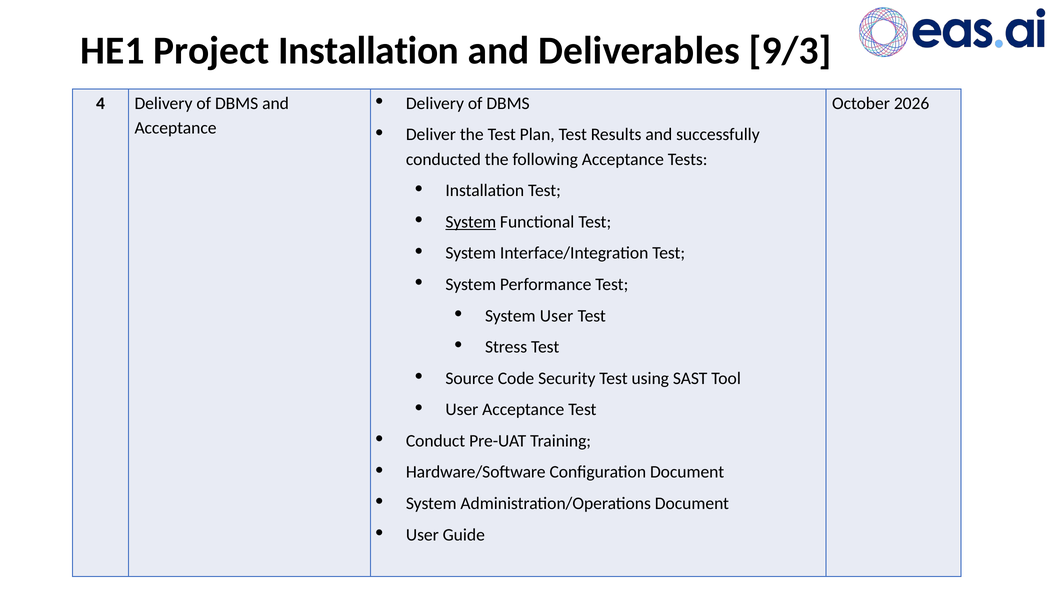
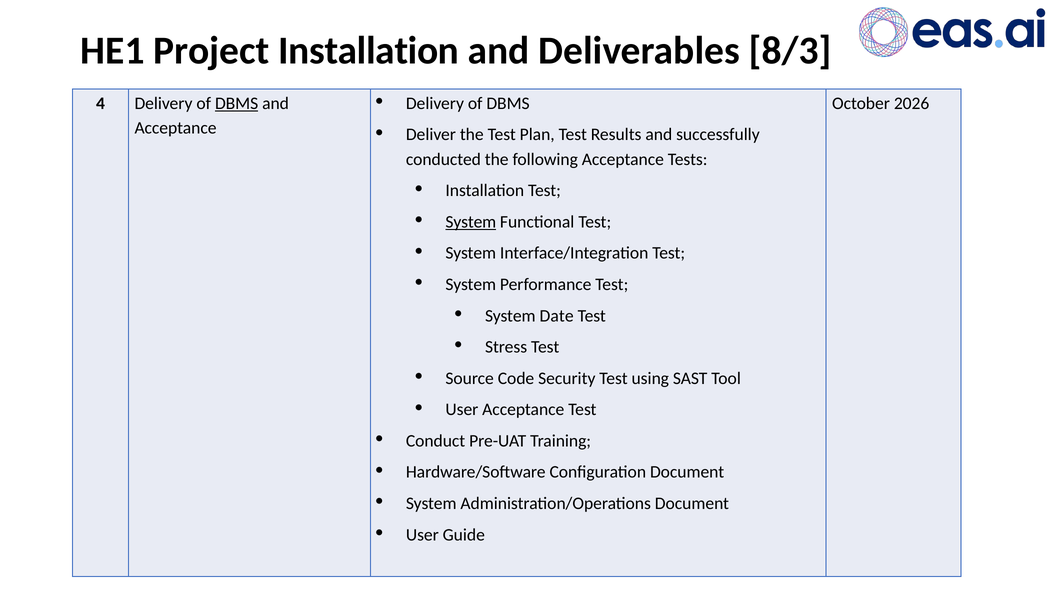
9/3: 9/3 -> 8/3
DBMS at (237, 103) underline: none -> present
System User: User -> Date
